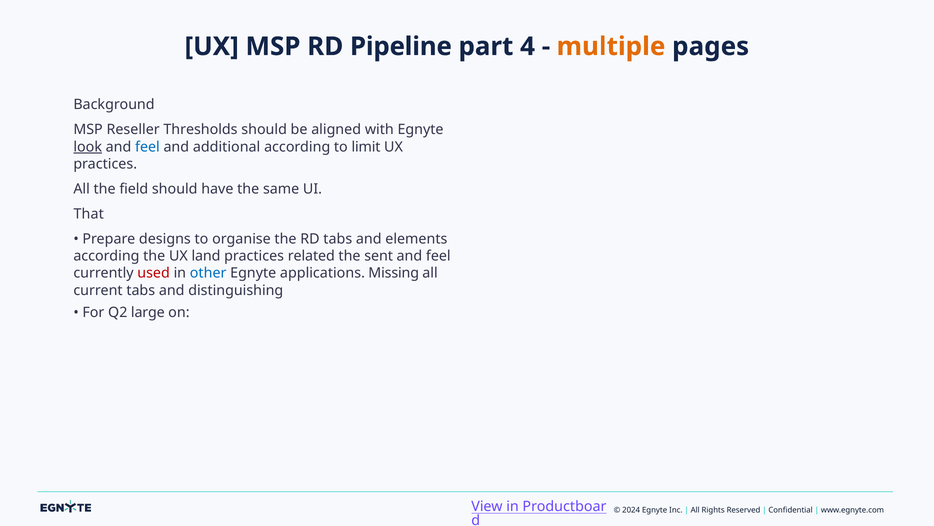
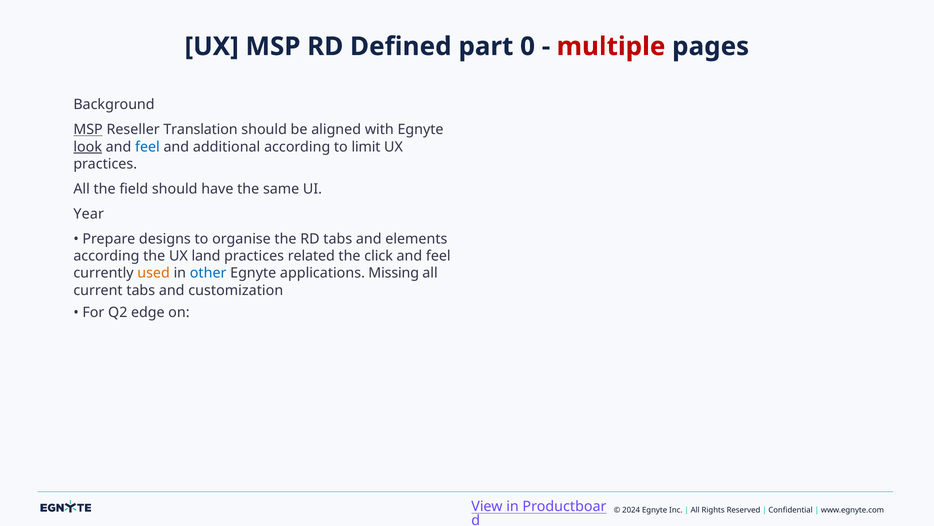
Pipeline: Pipeline -> Defined
4: 4 -> 0
multiple colour: orange -> red
MSP at (88, 130) underline: none -> present
Thresholds: Thresholds -> Translation
That: That -> Year
sent: sent -> click
used colour: red -> orange
distinguishing: distinguishing -> customization
large: large -> edge
